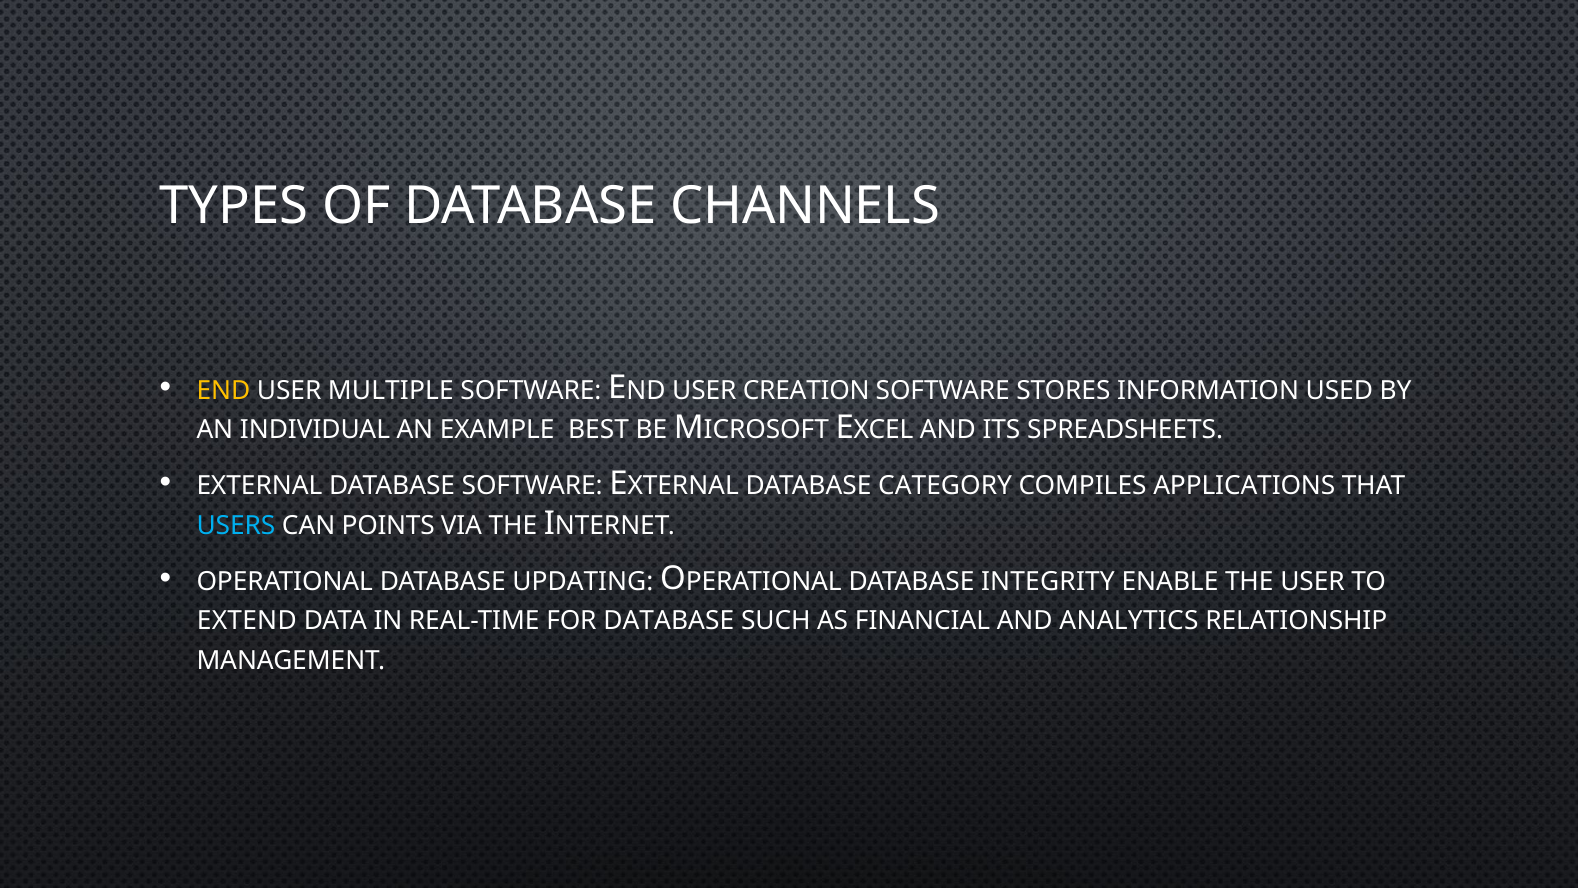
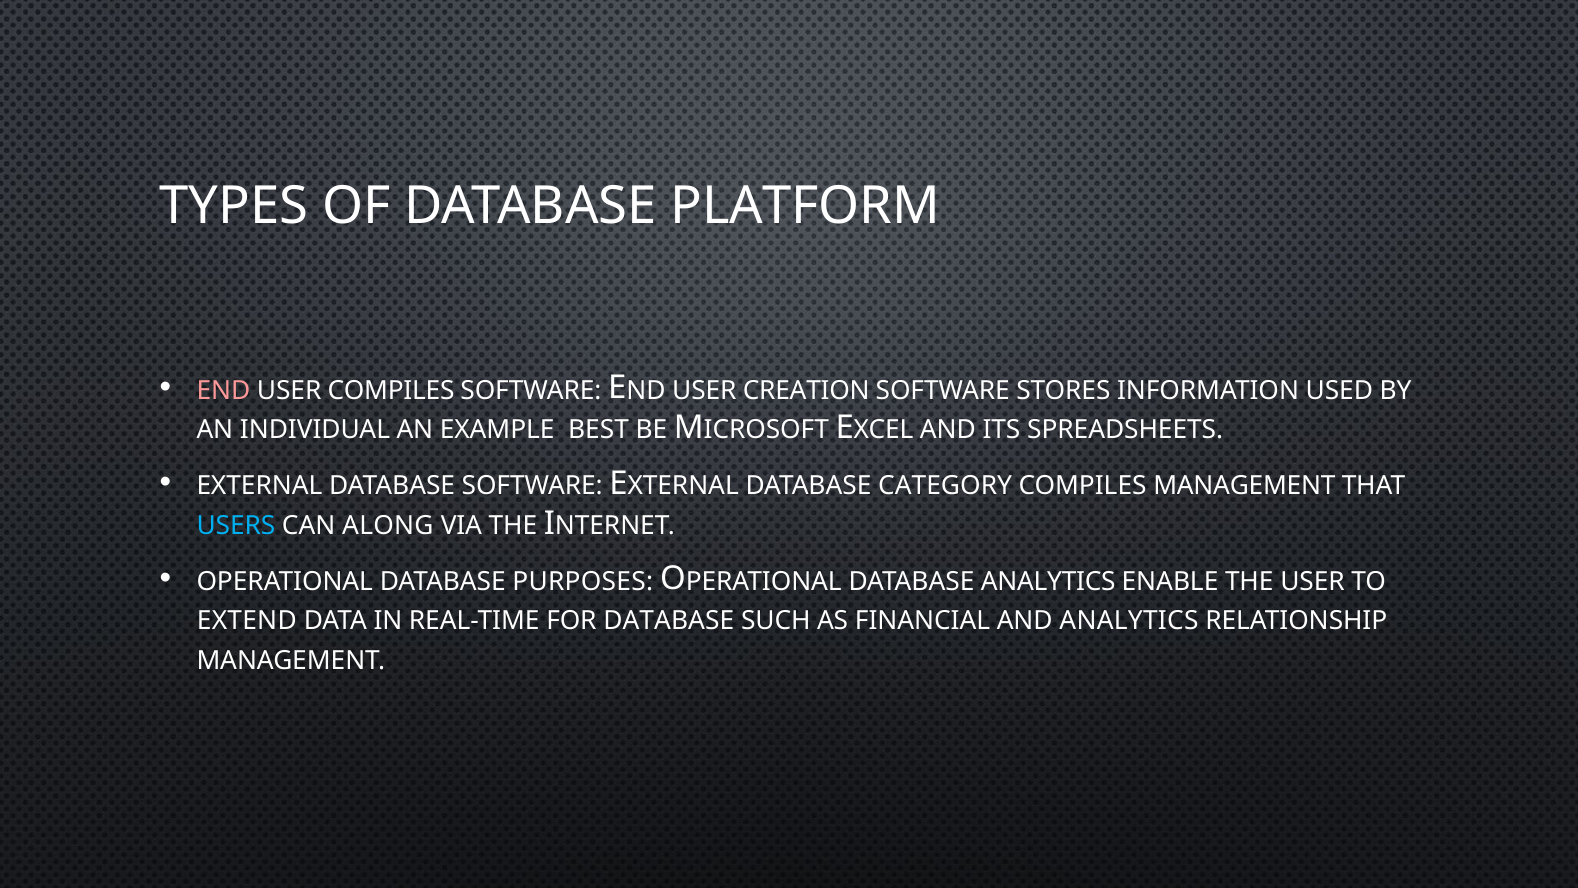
CHANNELS: CHANNELS -> PLATFORM
END colour: yellow -> pink
USER MULTIPLE: MULTIPLE -> COMPILES
COMPILES APPLICATIONS: APPLICATIONS -> MANAGEMENT
POINTS: POINTS -> ALONG
UPDATING: UPDATING -> PURPOSES
DATABASE INTEGRITY: INTEGRITY -> ANALYTICS
